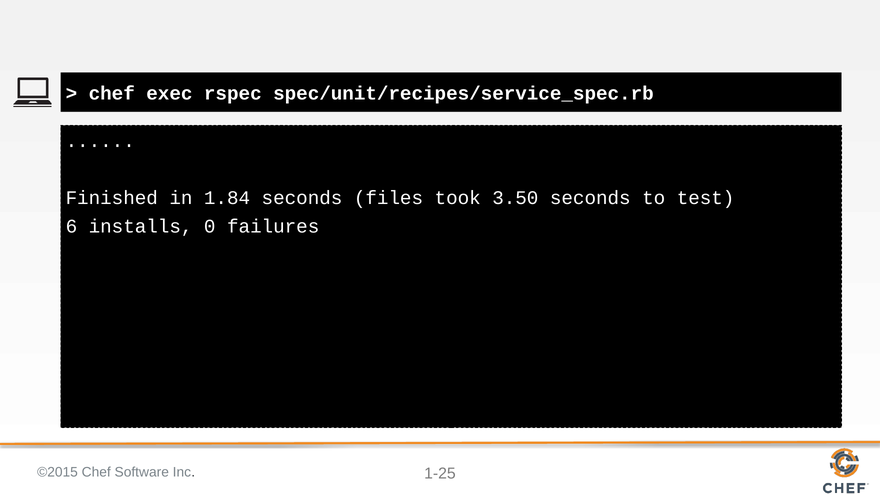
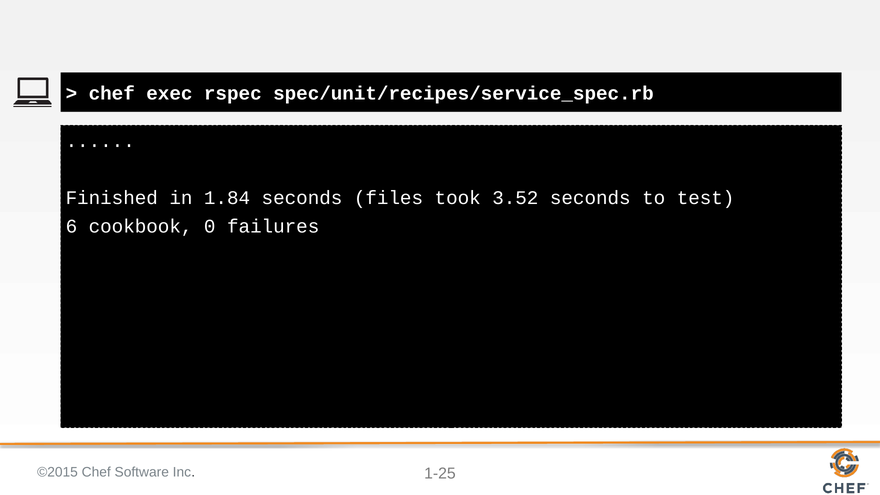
3.50: 3.50 -> 3.52
installs: installs -> cookbook
